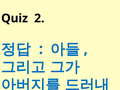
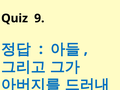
2: 2 -> 9
